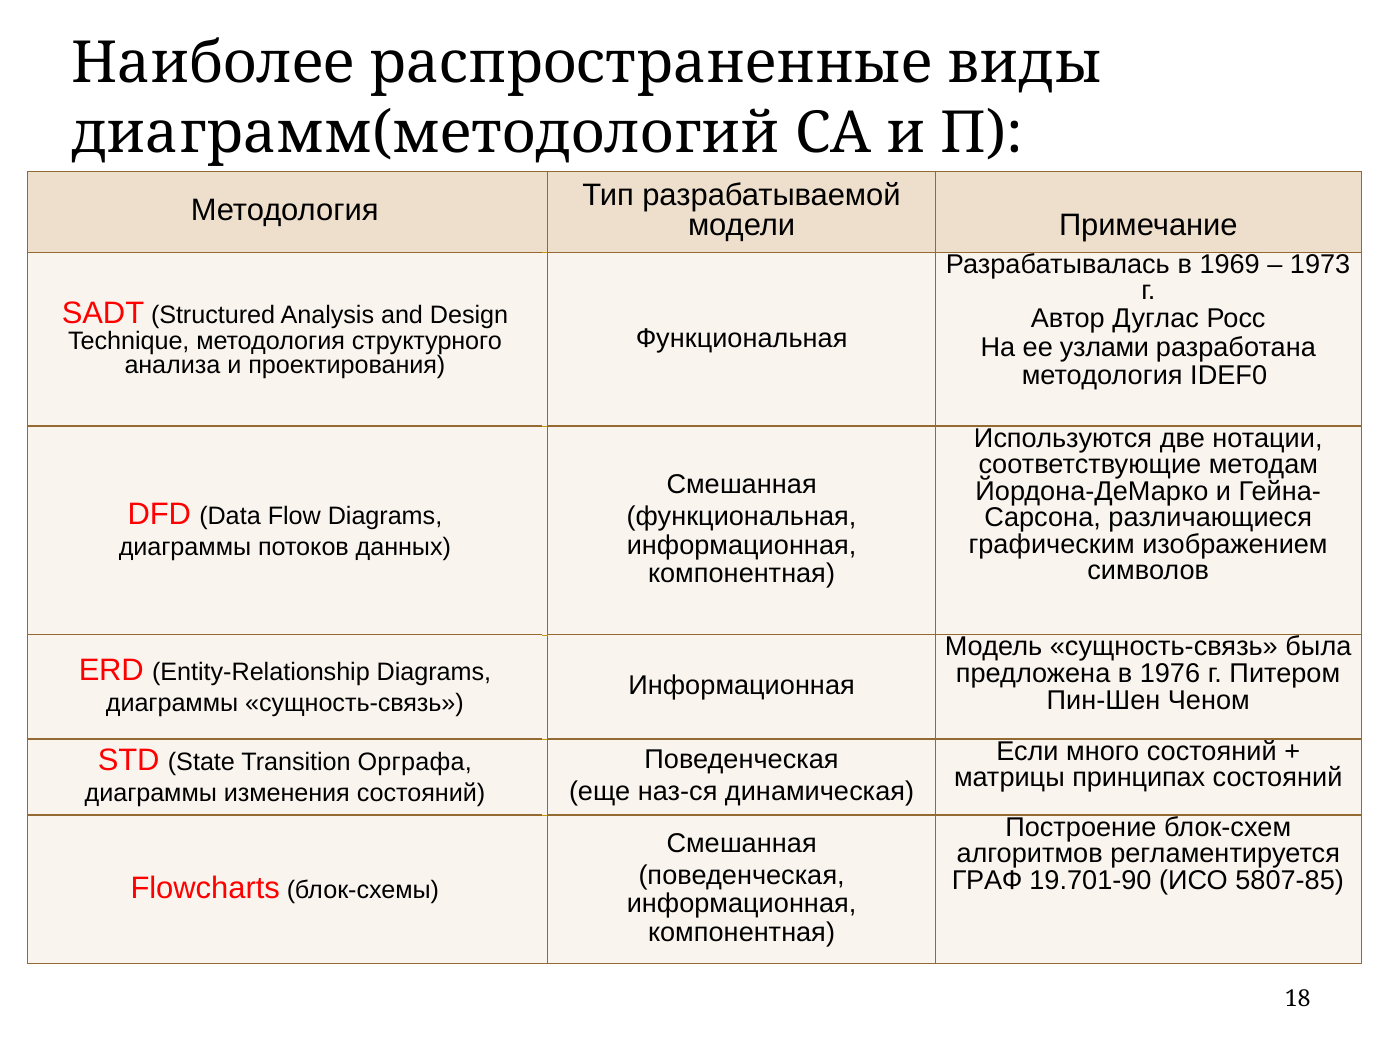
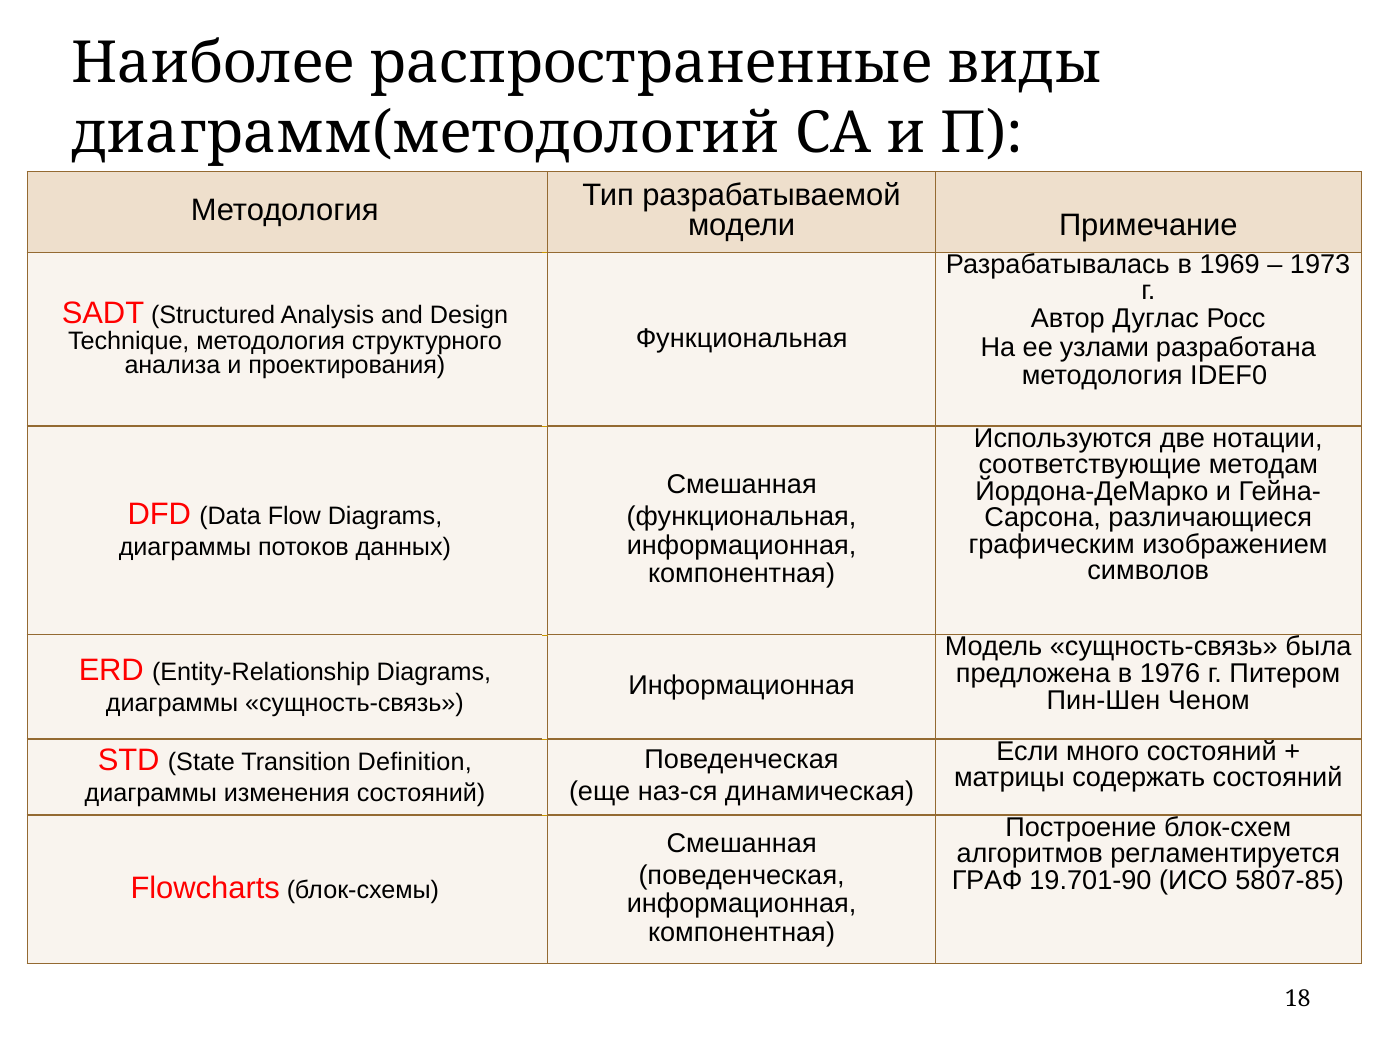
Орграфа: Орграфа -> Definition
принципах: принципах -> содержать
